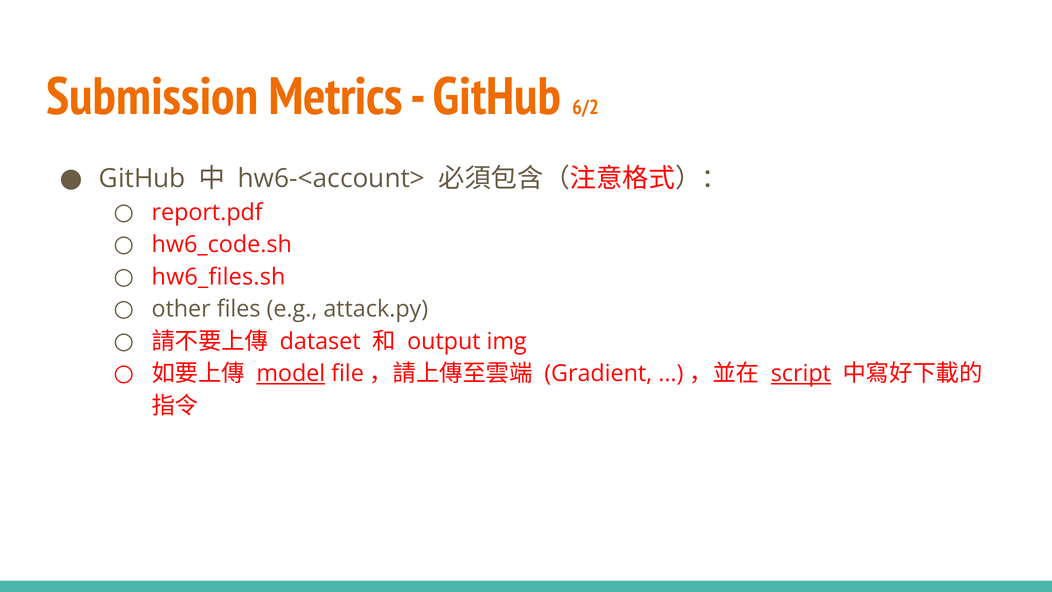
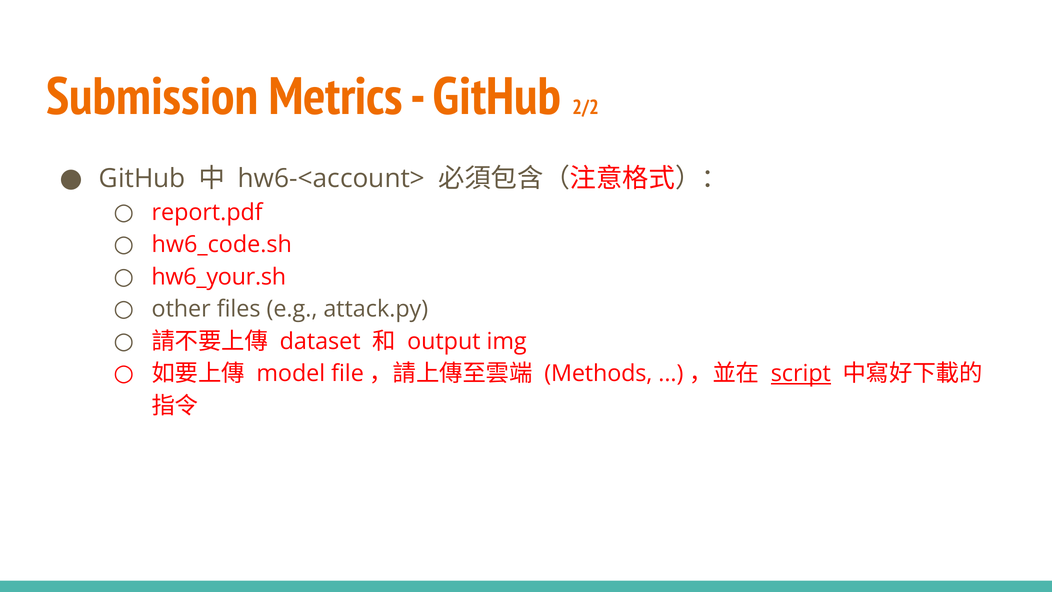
6/2: 6/2 -> 2/2
hw6_files.sh: hw6_files.sh -> hw6_your.sh
model underline: present -> none
Gradient: Gradient -> Methods
